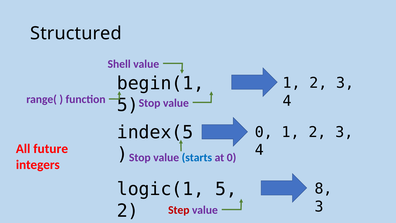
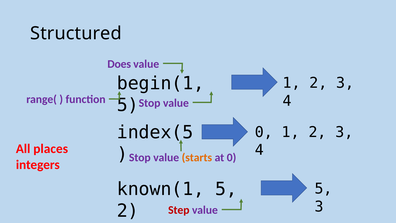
Shell: Shell -> Does
future: future -> places
starts colour: blue -> orange
logic(1: logic(1 -> known(1
8 at (324, 189): 8 -> 5
